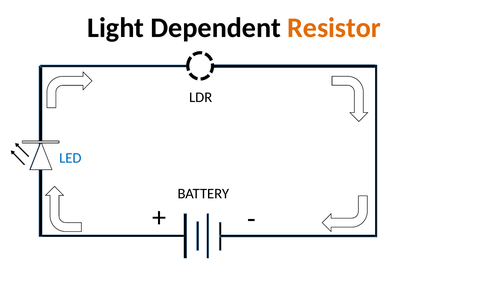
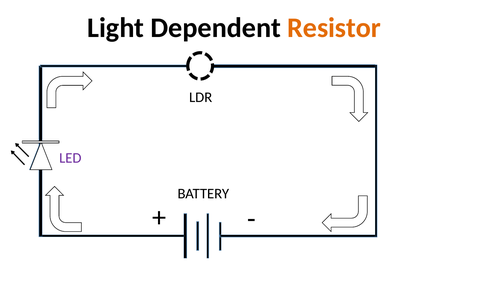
LED colour: blue -> purple
